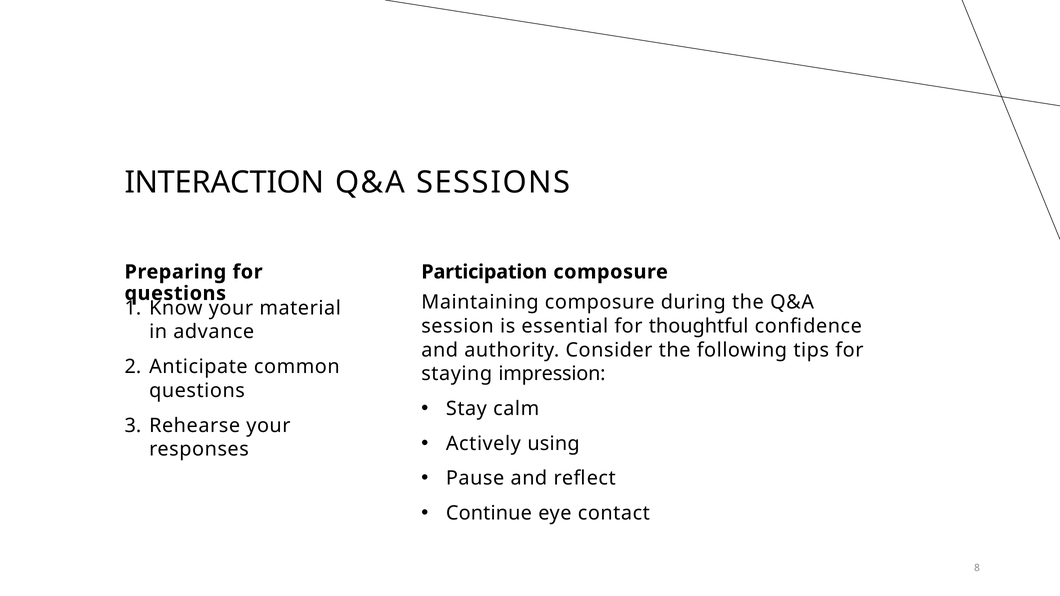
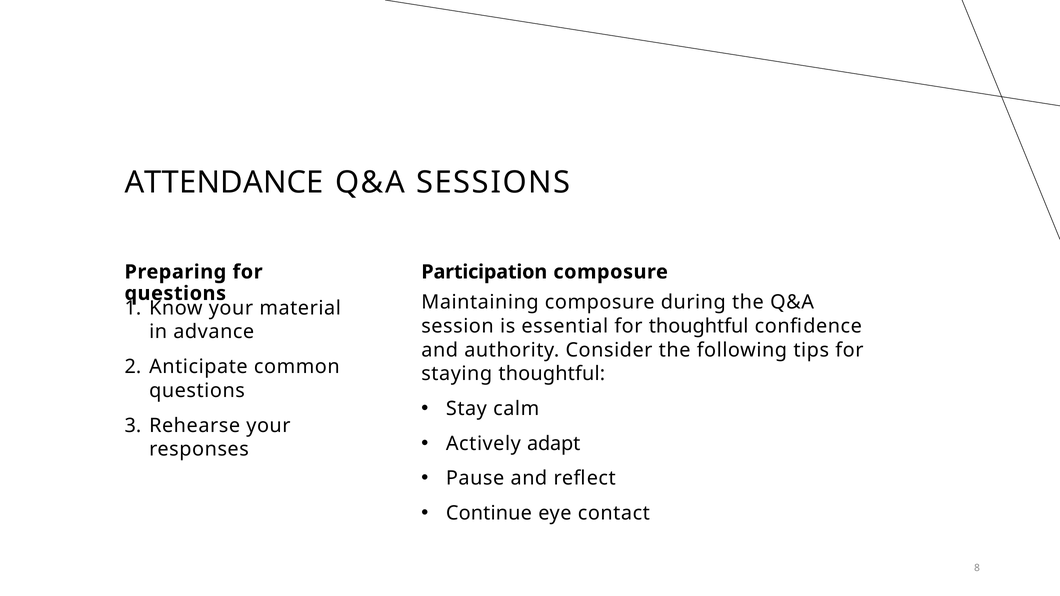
INTERACTION: INTERACTION -> ATTENDANCE
staying impression: impression -> thoughtful
using: using -> adapt
